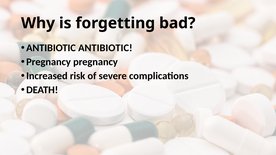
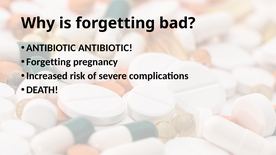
Pregnancy at (49, 62): Pregnancy -> Forgetting
